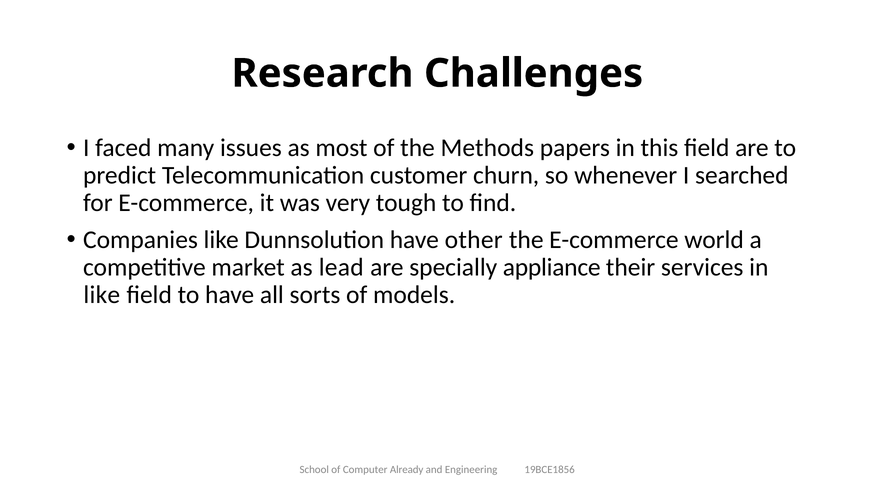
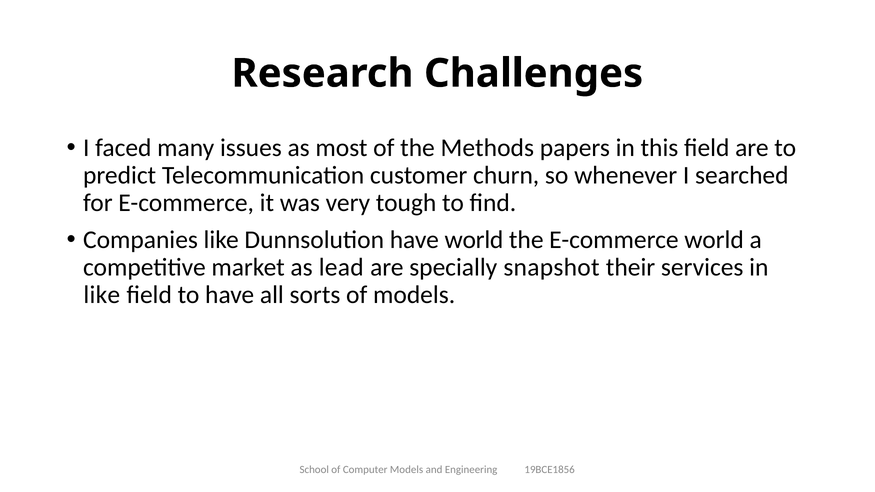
have other: other -> world
appliance: appliance -> snapshot
Computer Already: Already -> Models
